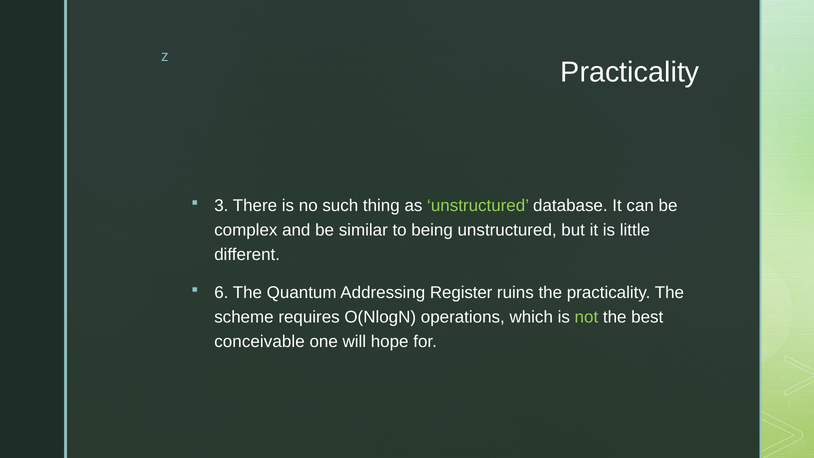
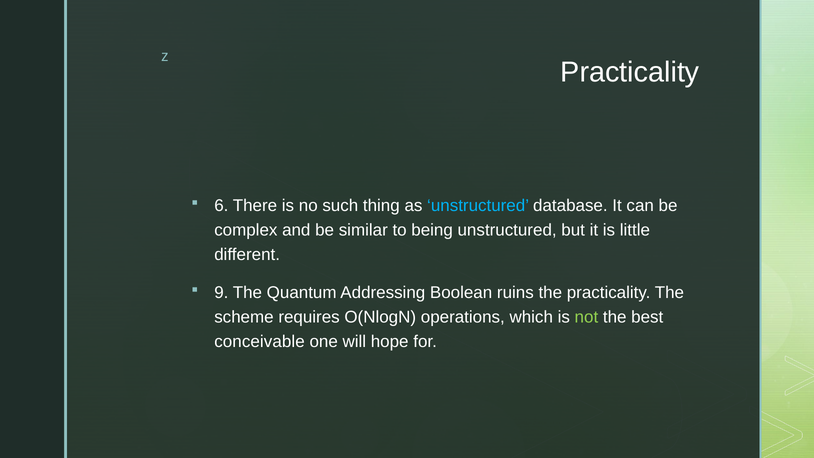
3: 3 -> 6
unstructured at (478, 206) colour: light green -> light blue
6: 6 -> 9
Register: Register -> Boolean
